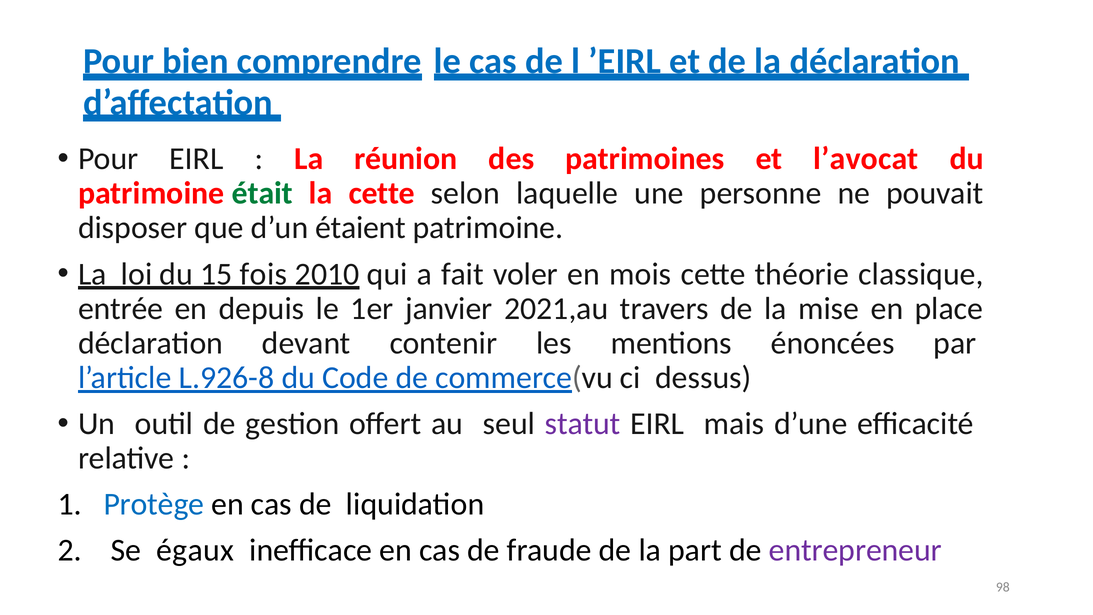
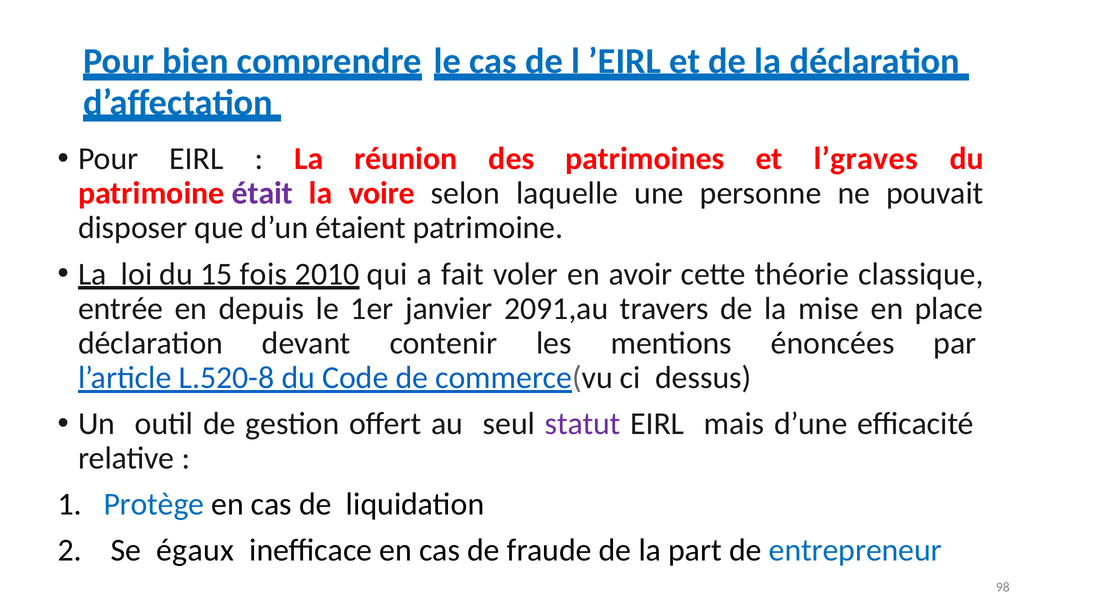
l’avocat: l’avocat -> l’graves
était colour: green -> purple
la cette: cette -> voire
mois: mois -> avoir
2021,au: 2021,au -> 2091,au
L.926-8: L.926-8 -> L.520-8
entrepreneur colour: purple -> blue
